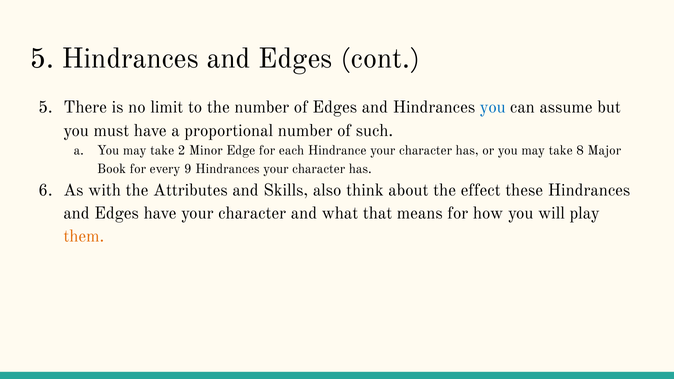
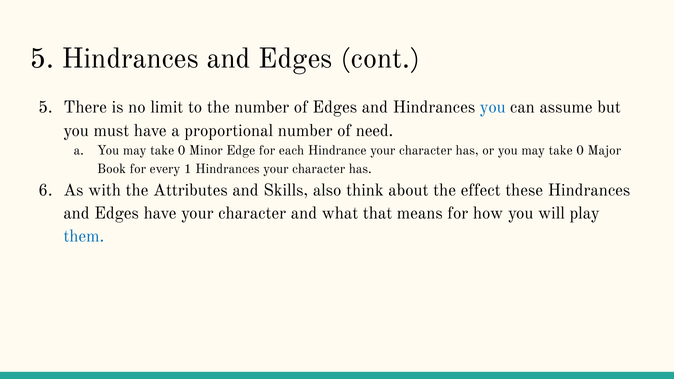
such: such -> need
2 at (182, 151): 2 -> 0
8 at (580, 151): 8 -> 0
9: 9 -> 1
them colour: orange -> blue
